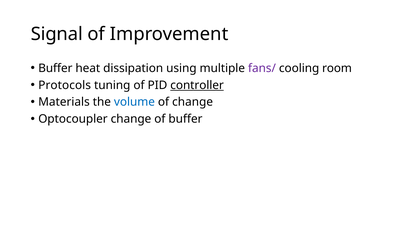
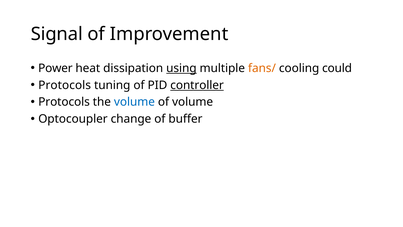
Buffer at (55, 68): Buffer -> Power
using underline: none -> present
fans/ colour: purple -> orange
room: room -> could
Materials at (64, 102): Materials -> Protocols
of change: change -> volume
